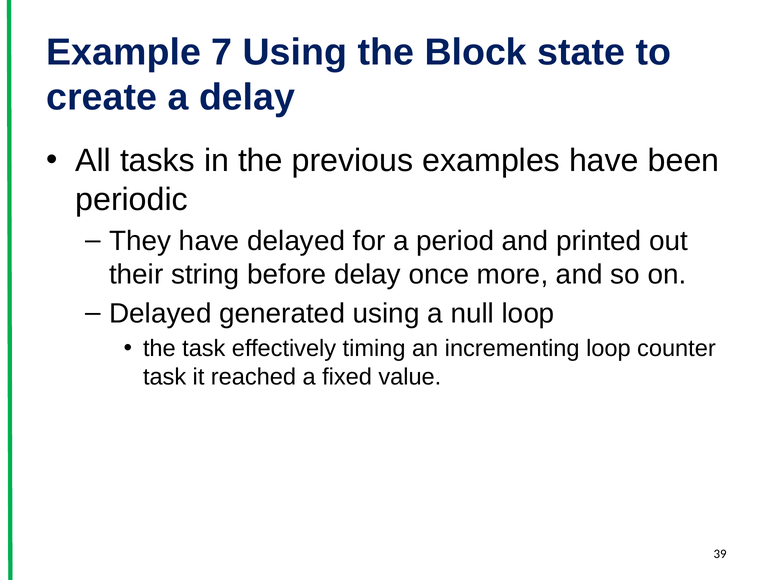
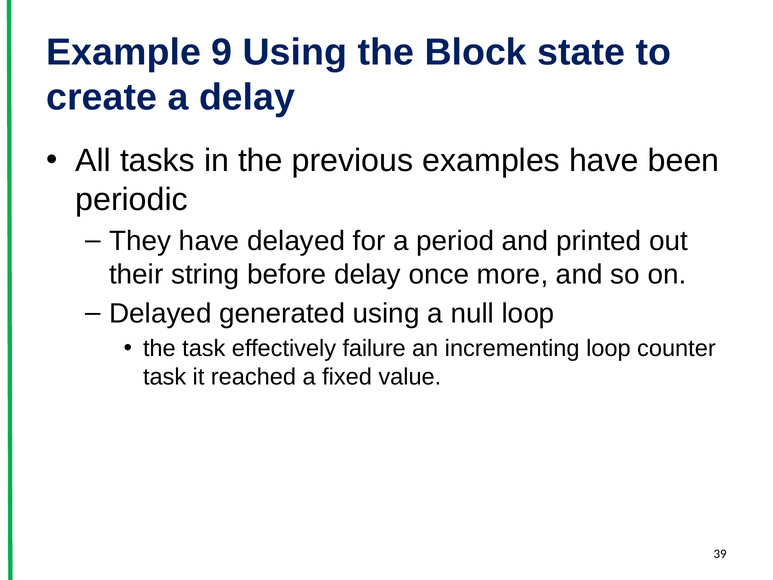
7: 7 -> 9
timing: timing -> failure
